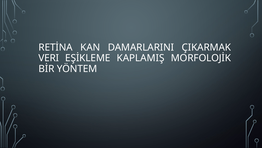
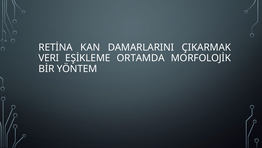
KAPLAMIŞ: KAPLAMIŞ -> ORTAMDA
